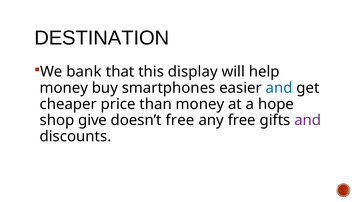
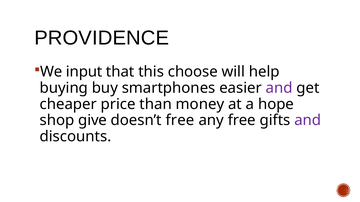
DESTINATION: DESTINATION -> PROVIDENCE
bank: bank -> input
display: display -> choose
money at (64, 88): money -> buying
and at (279, 88) colour: blue -> purple
